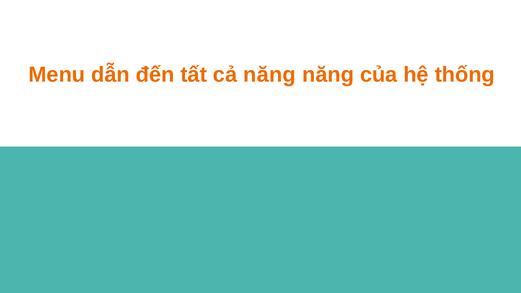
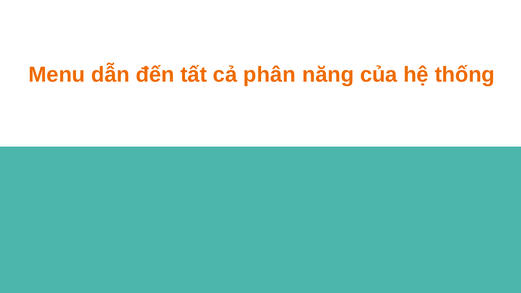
cả năng: năng -> phân
